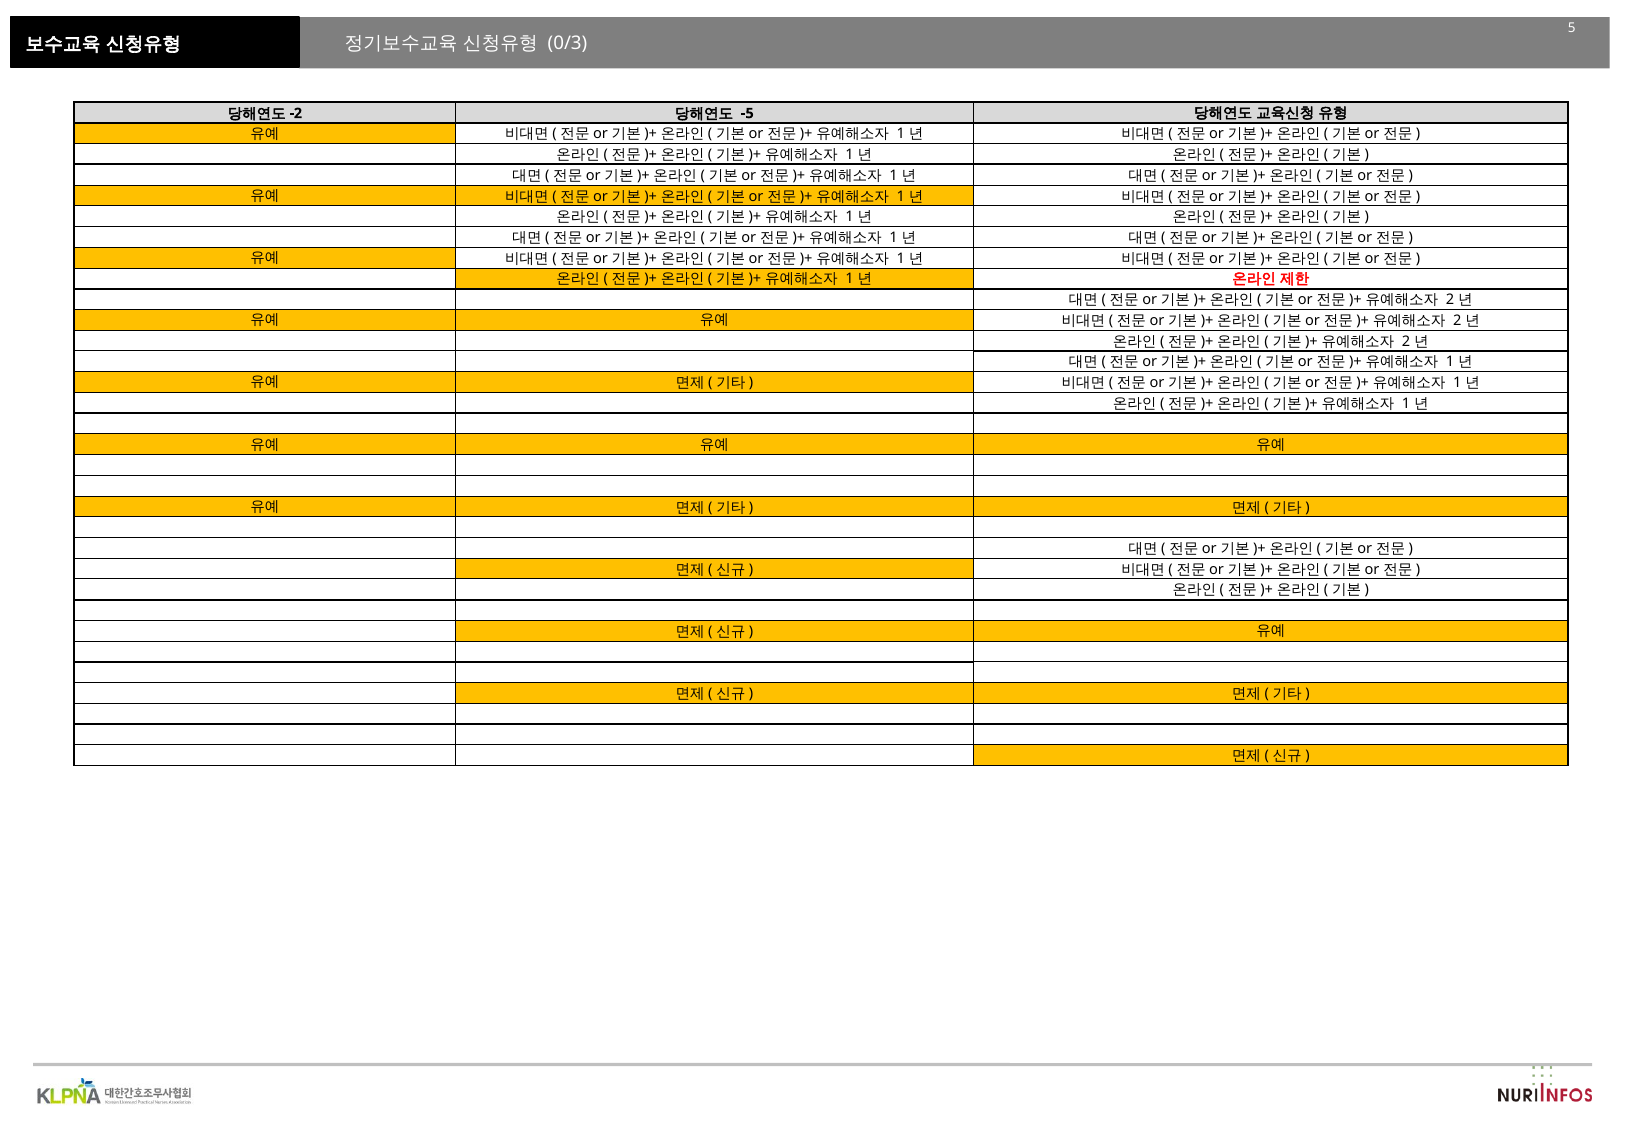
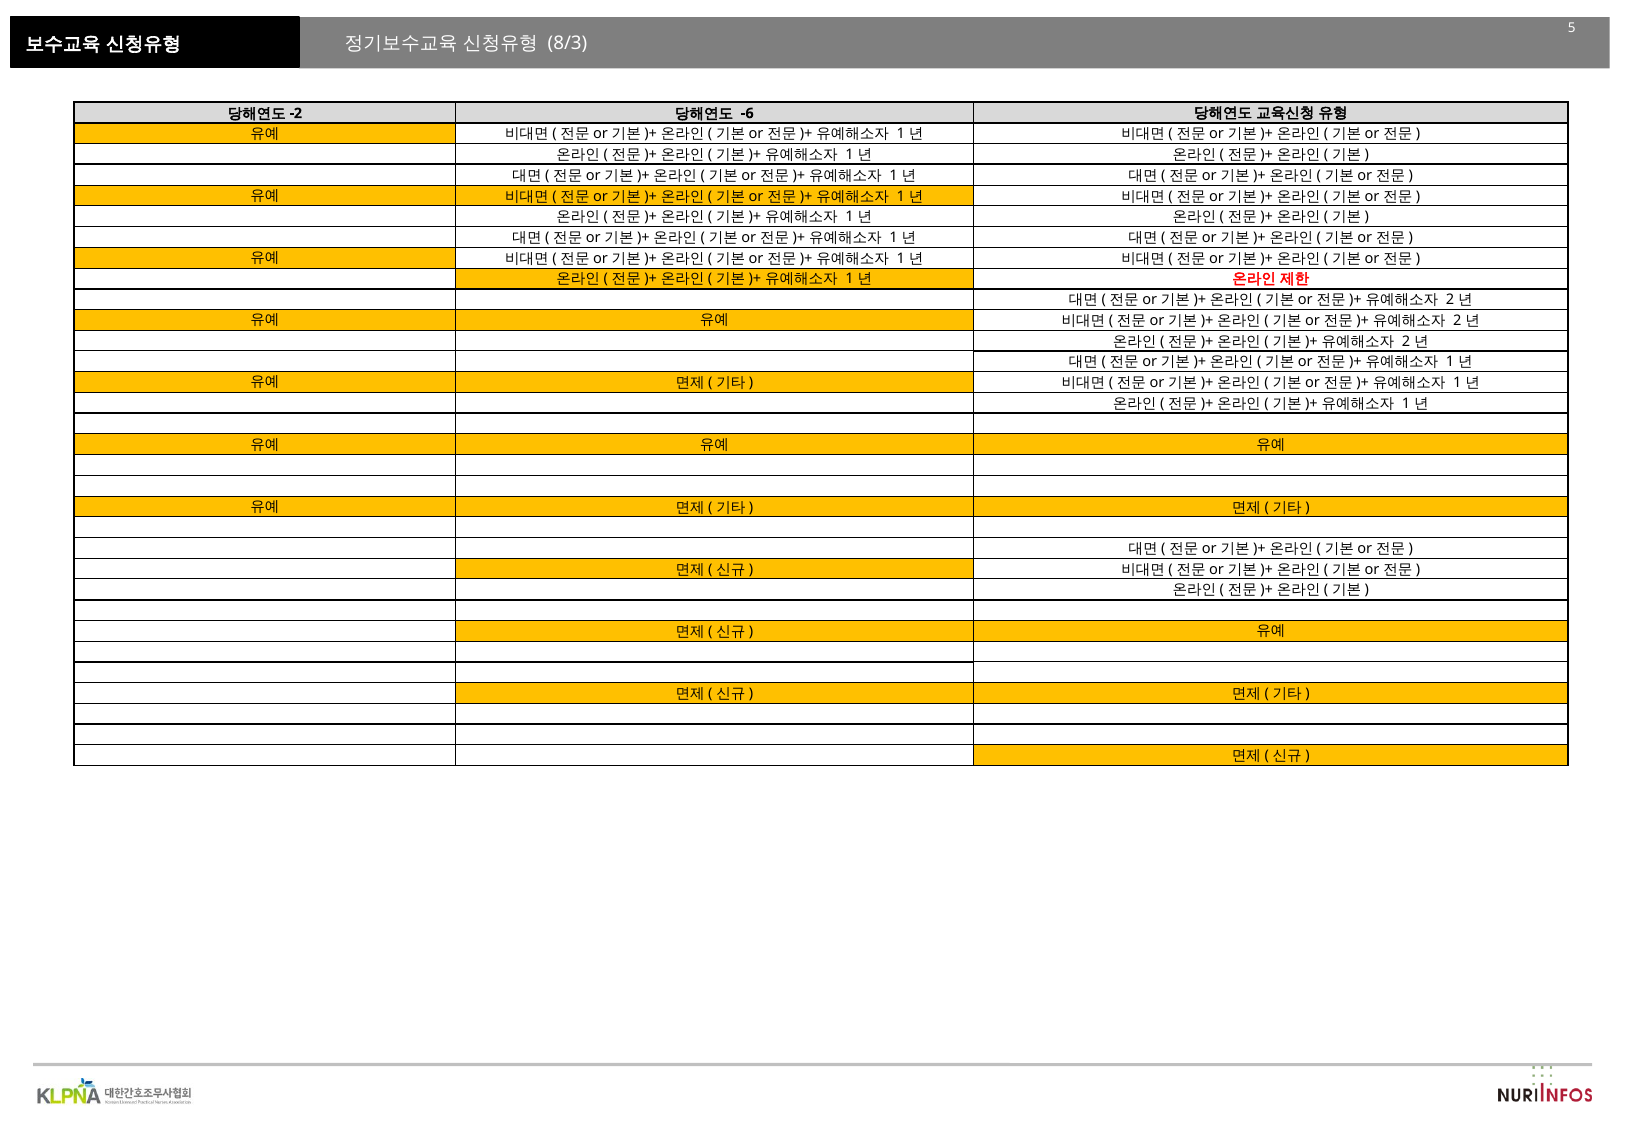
0/3: 0/3 -> 8/3
-5: -5 -> -6
